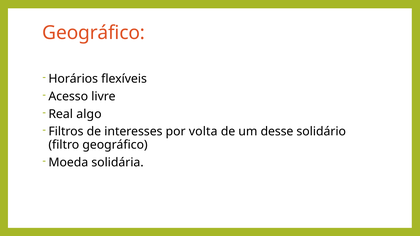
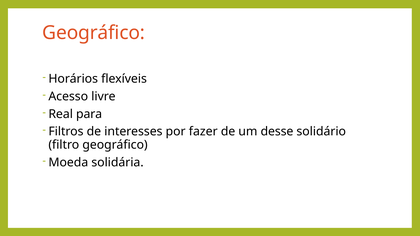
algo: algo -> para
volta: volta -> fazer
